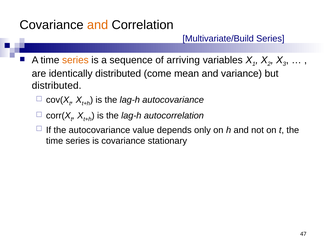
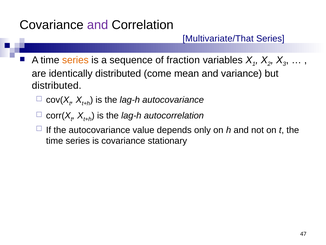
and at (98, 25) colour: orange -> purple
Multivariate/Build: Multivariate/Build -> Multivariate/That
arriving: arriving -> fraction
